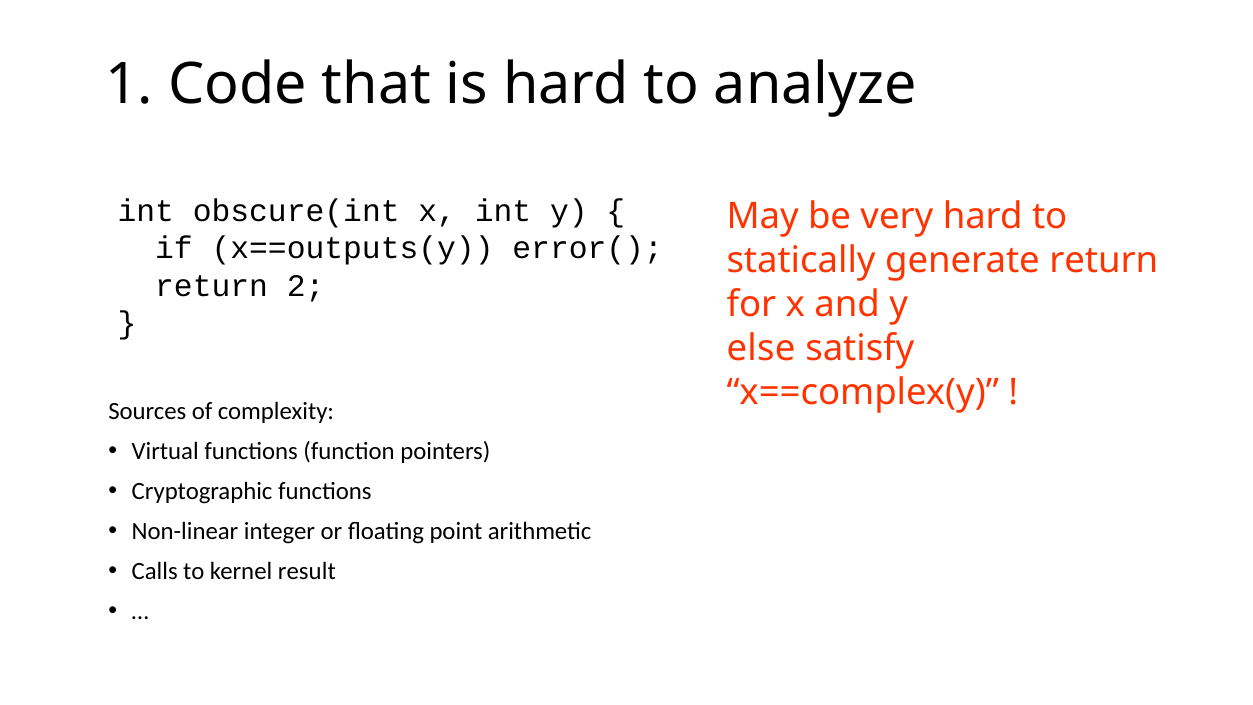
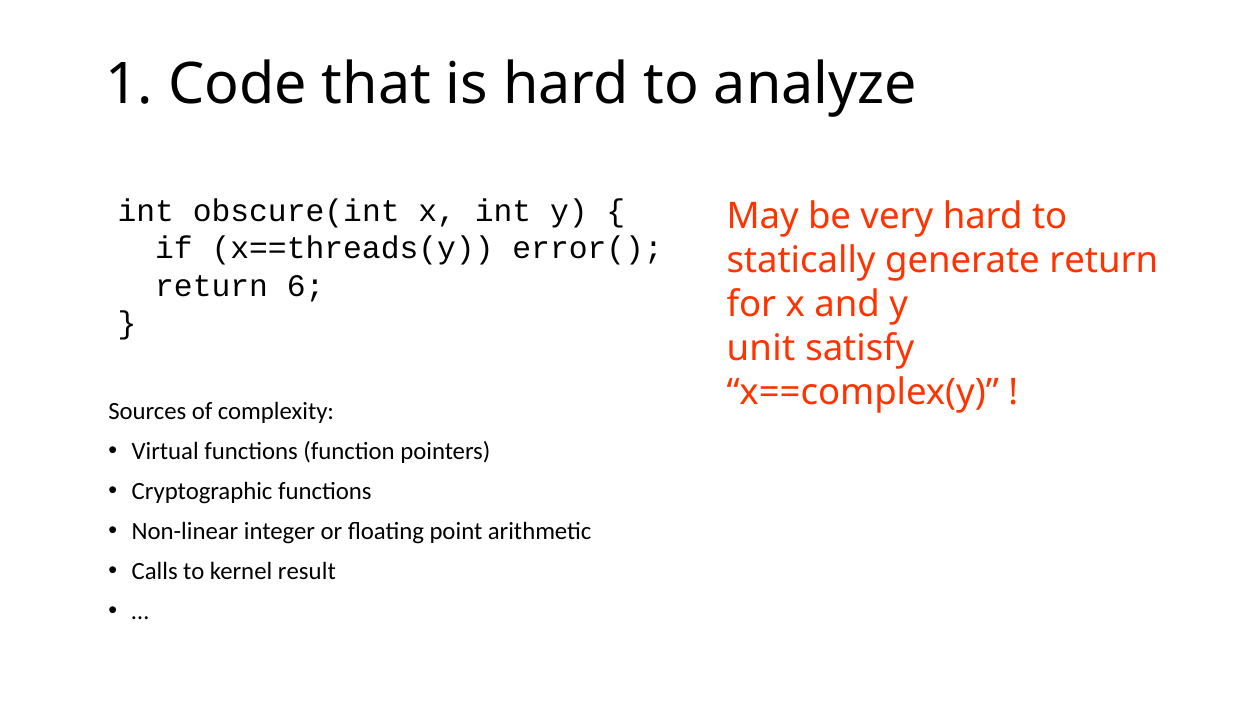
x==outputs(y: x==outputs(y -> x==threads(y
2: 2 -> 6
else: else -> unit
